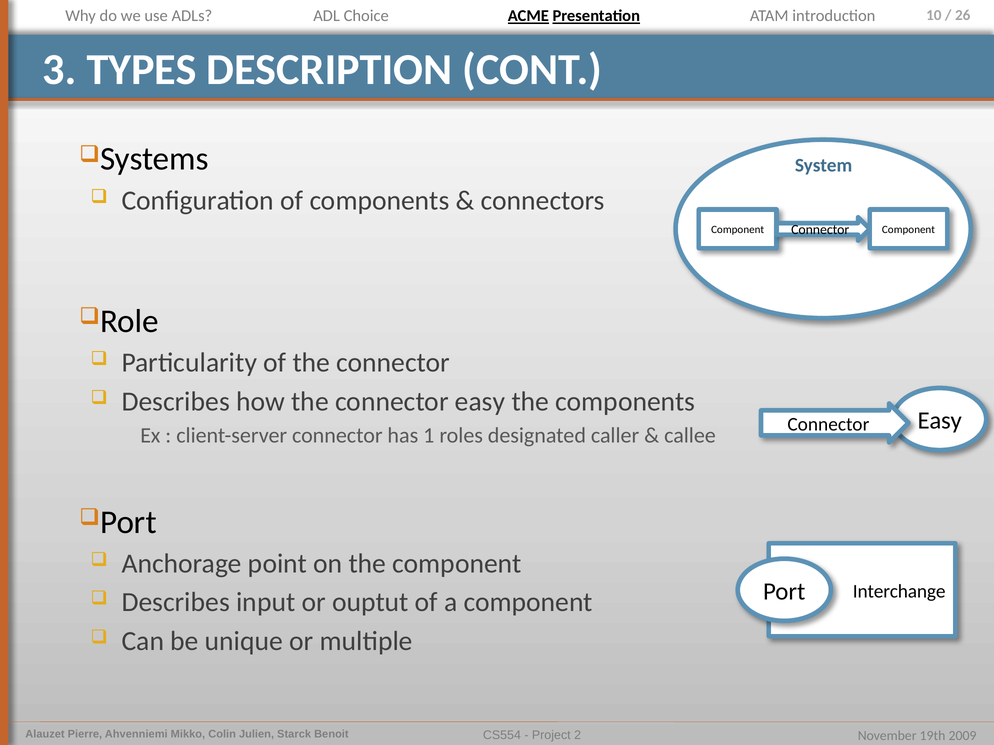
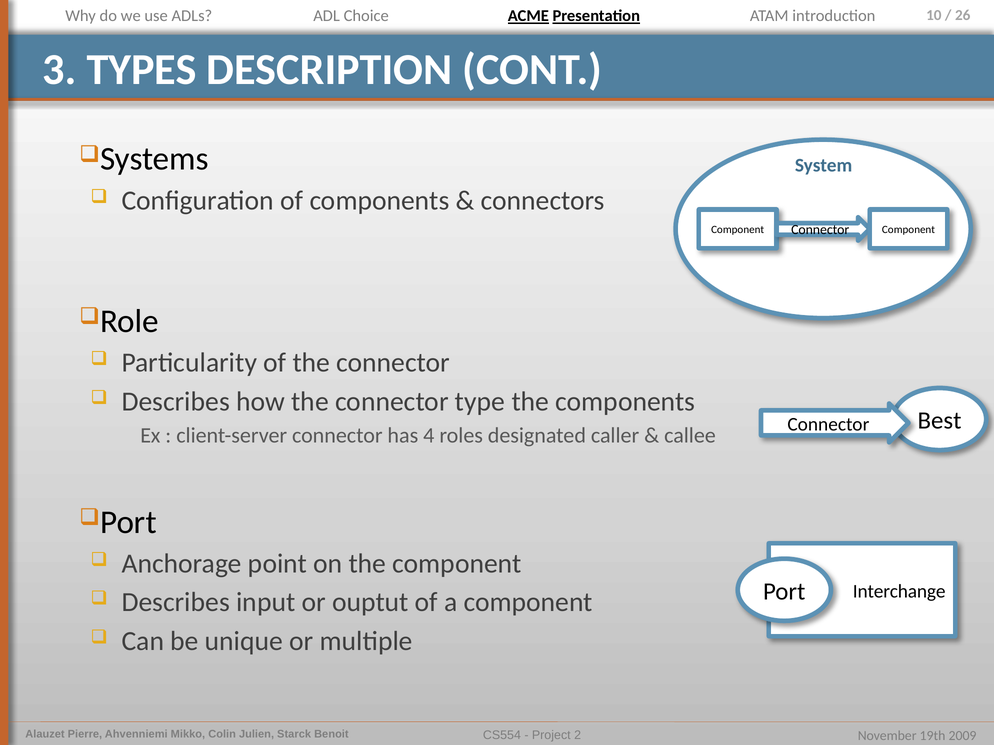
connector easy: easy -> type
Easy at (940, 421): Easy -> Best
1: 1 -> 4
